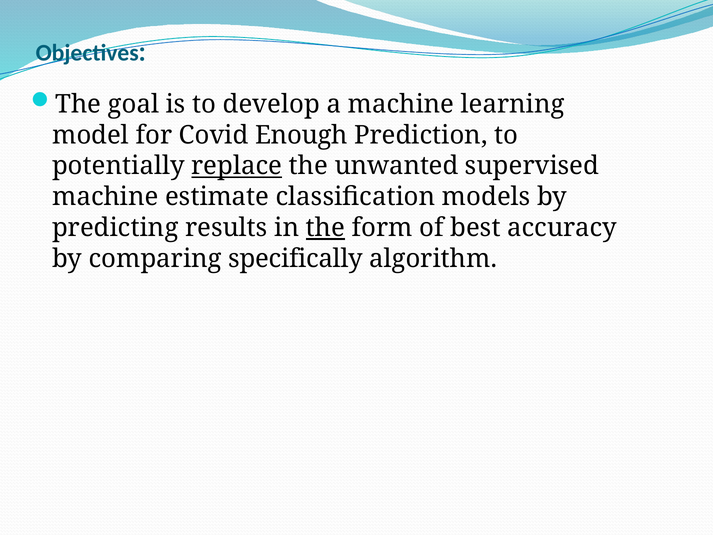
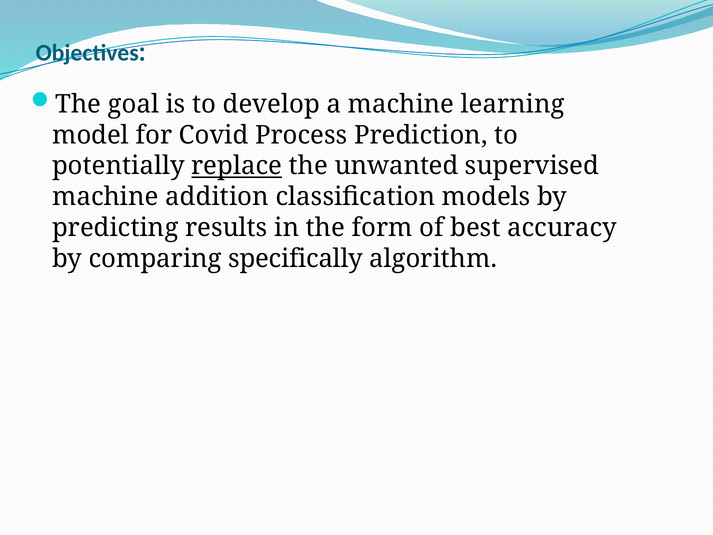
Enough: Enough -> Process
estimate: estimate -> addition
the at (325, 228) underline: present -> none
